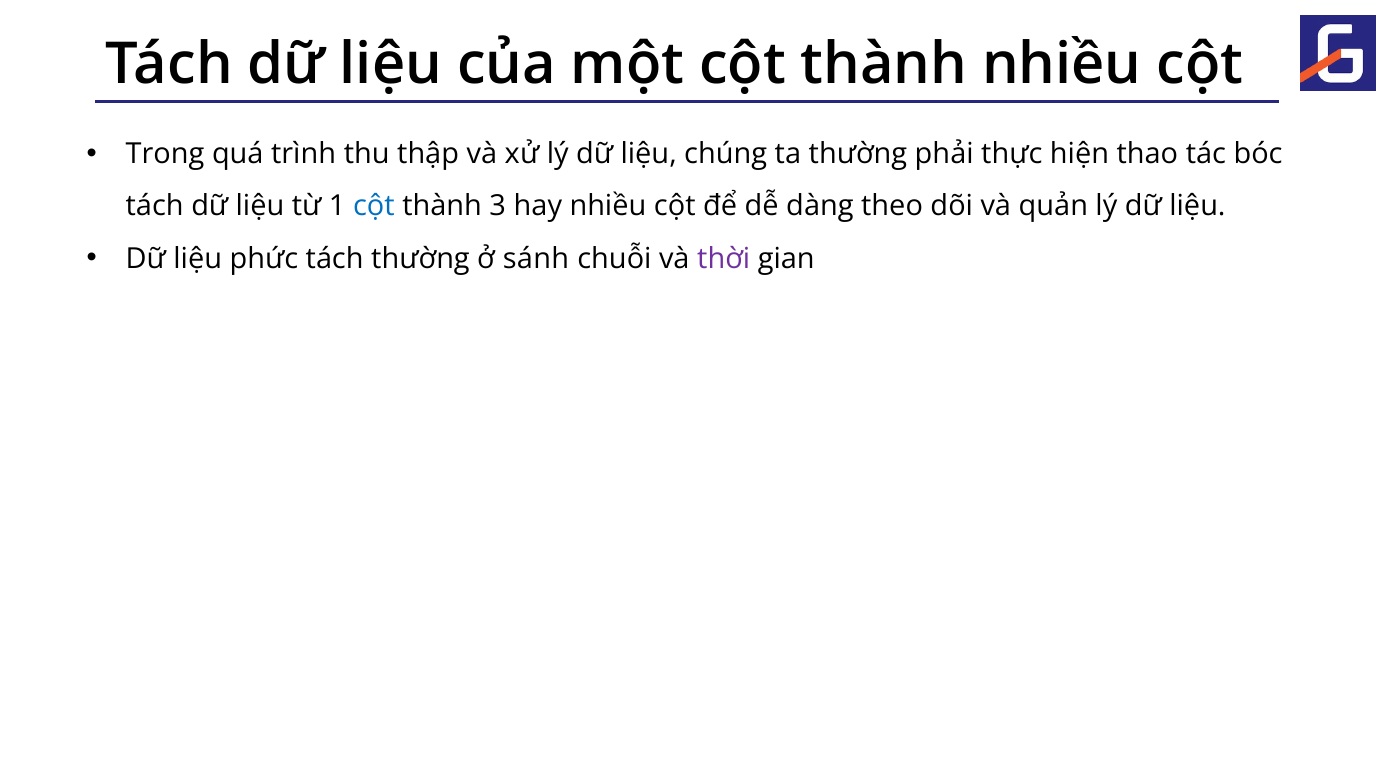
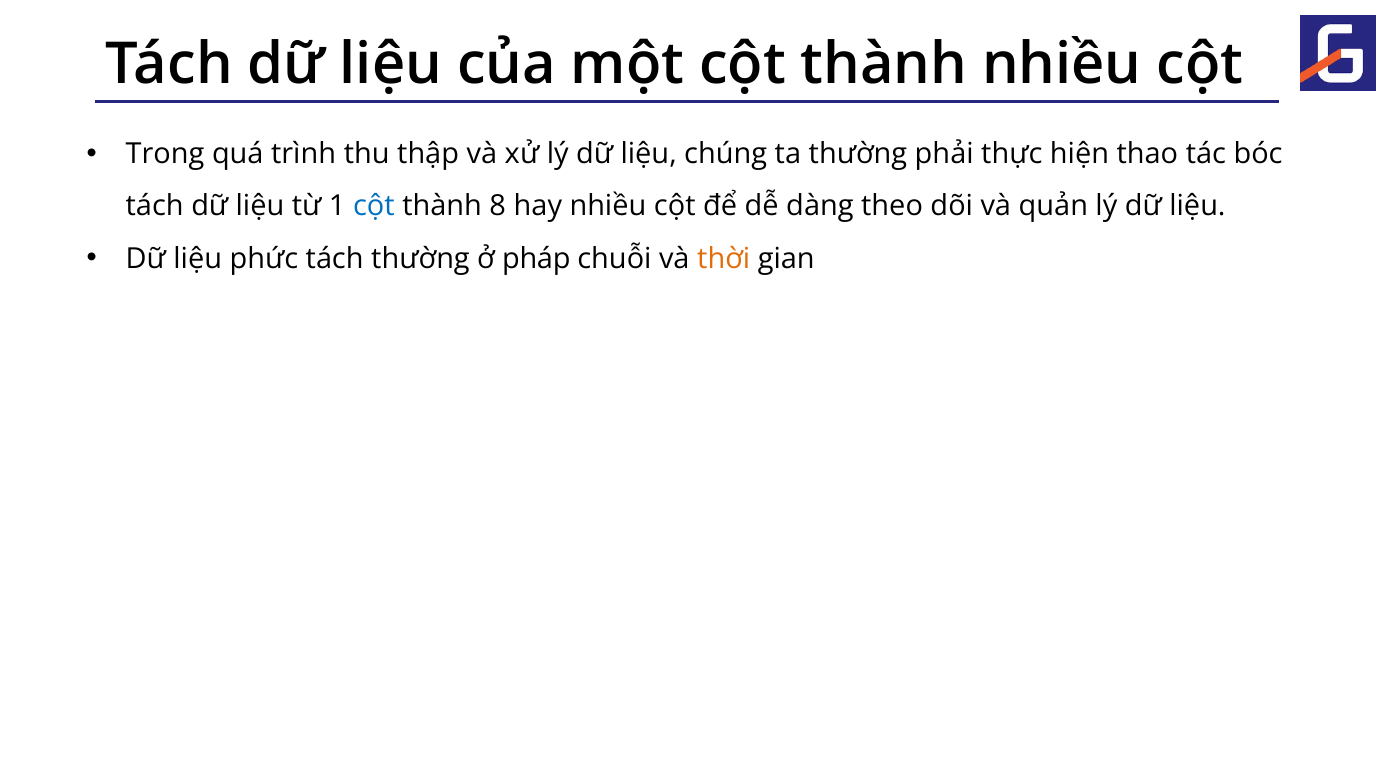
3: 3 -> 8
sánh: sánh -> pháp
thời colour: purple -> orange
